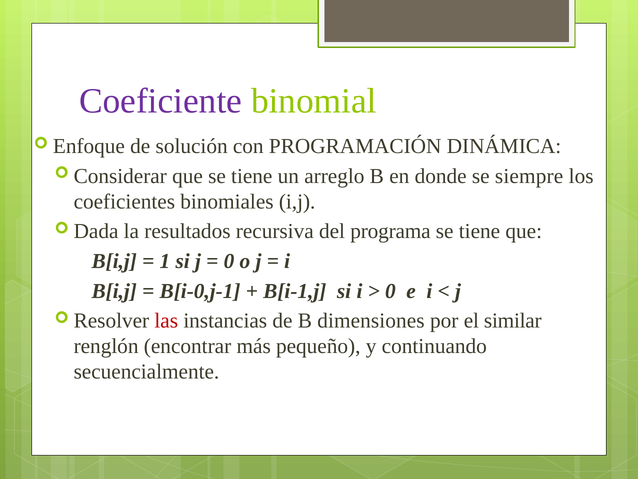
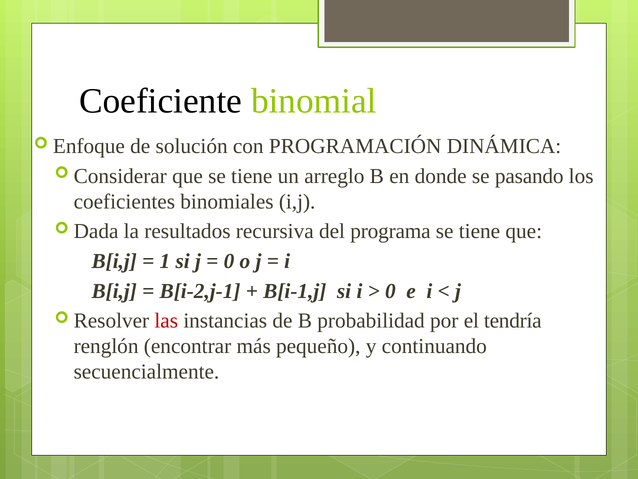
Coeficiente colour: purple -> black
siempre: siempre -> pasando
B[i-0,j-1: B[i-0,j-1 -> B[i-2,j-1
dimensiones: dimensiones -> probabilidad
similar: similar -> tendría
